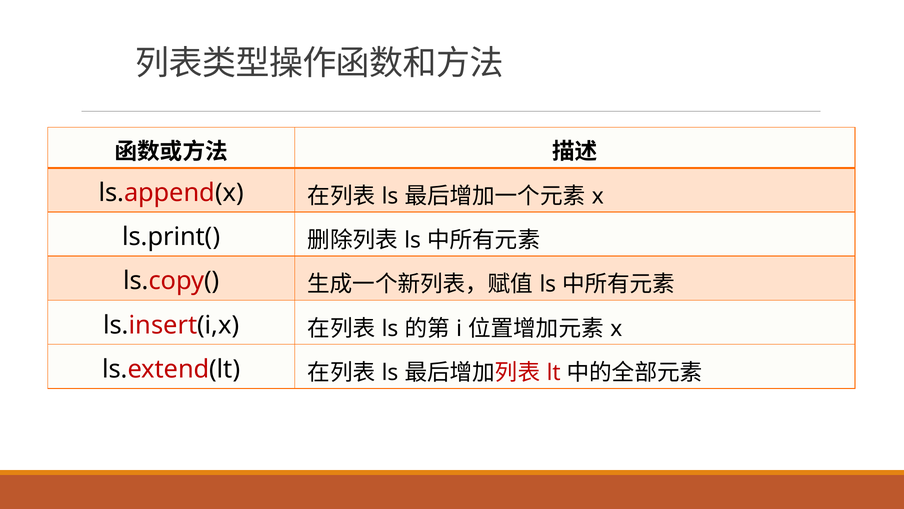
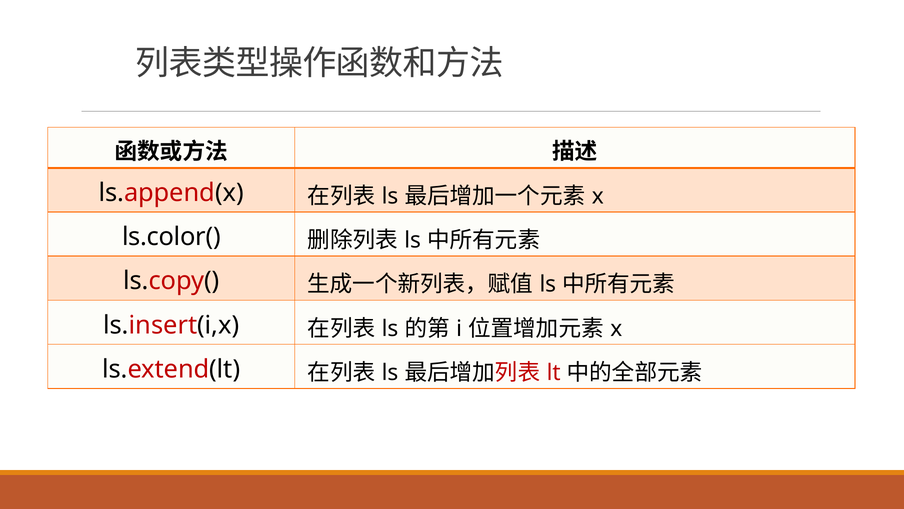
ls.print(: ls.print( -> ls.color(
